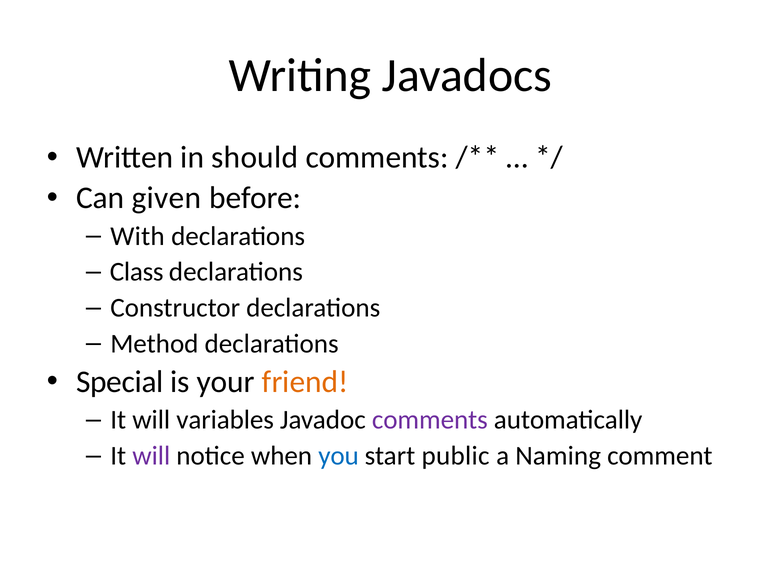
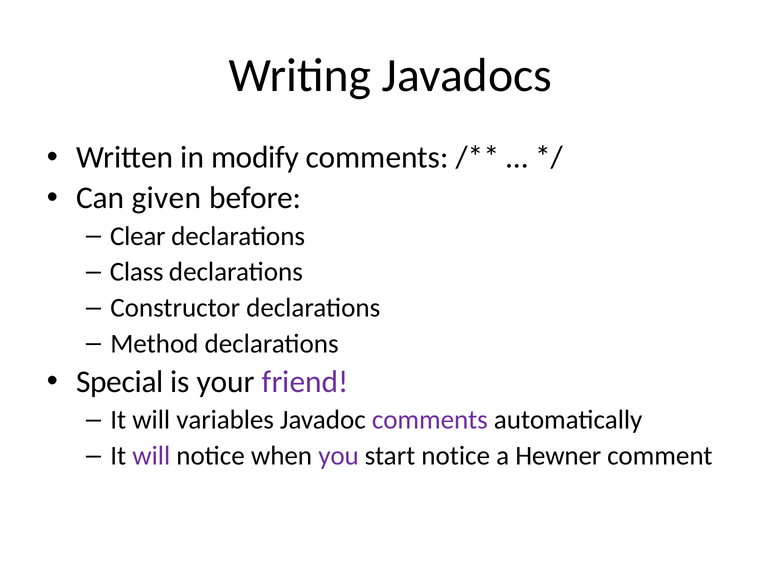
should: should -> modify
With: With -> Clear
friend colour: orange -> purple
you colour: blue -> purple
start public: public -> notice
Naming: Naming -> Hewner
